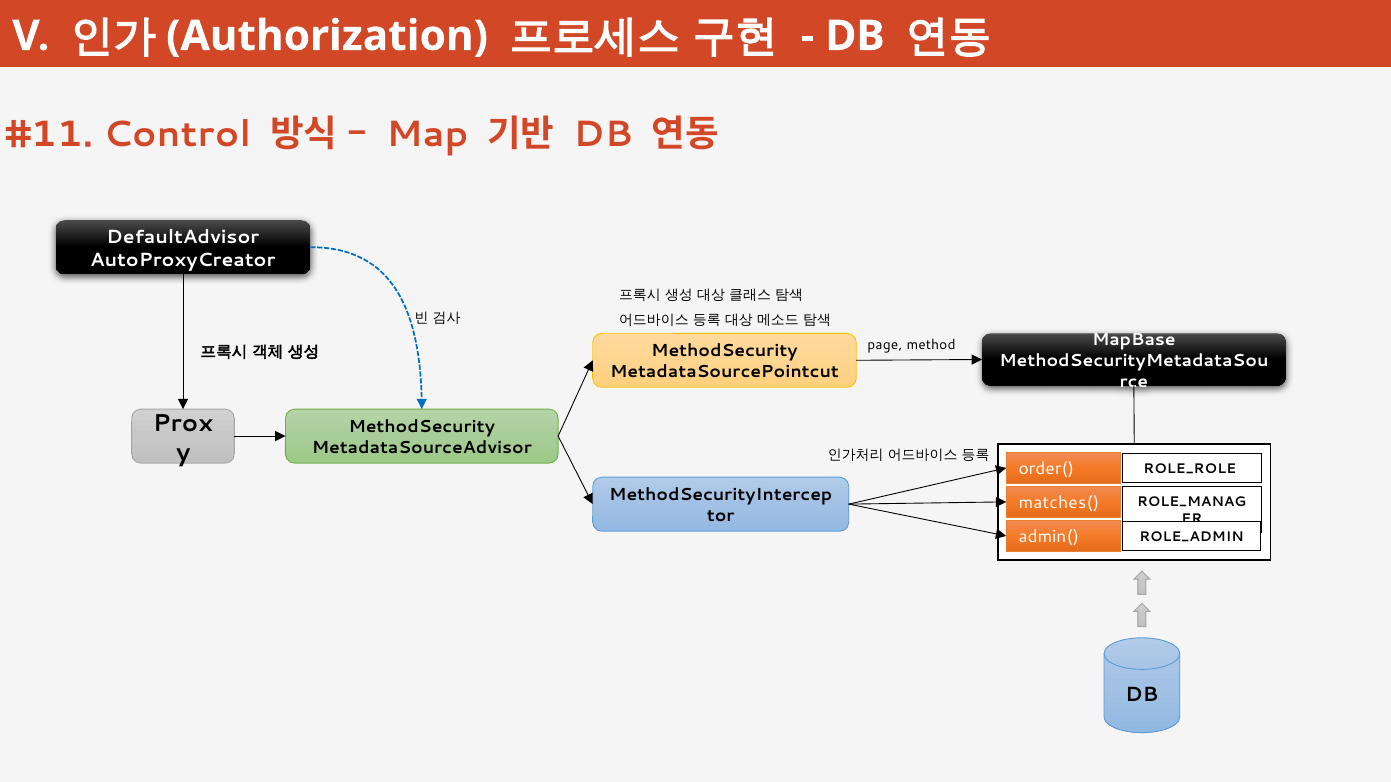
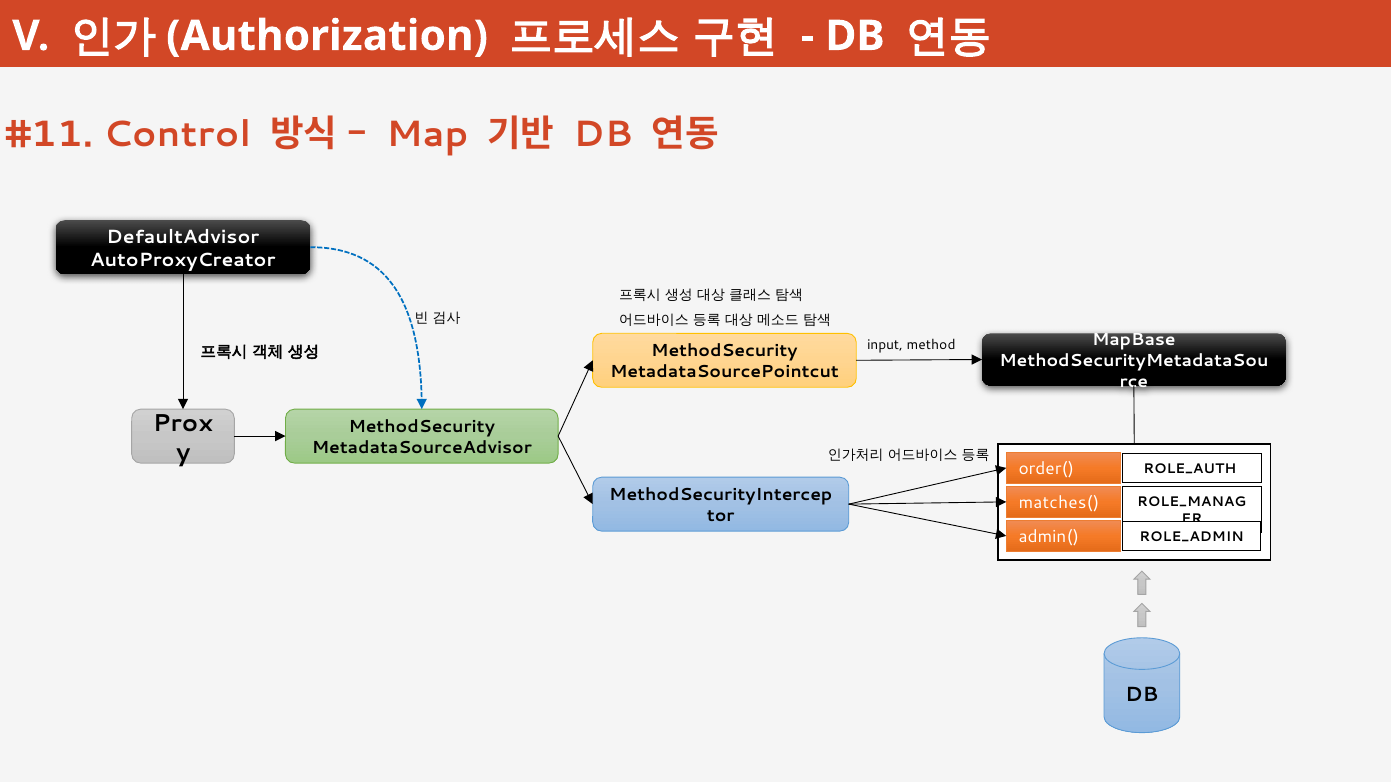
page: page -> input
ROLE_ROLE: ROLE_ROLE -> ROLE_AUTH
